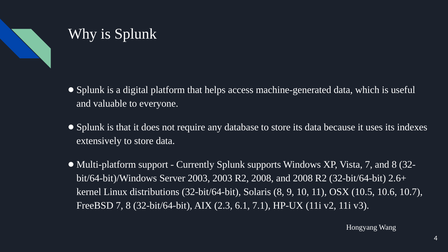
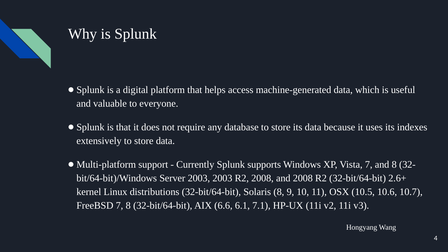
2.3: 2.3 -> 6.6
